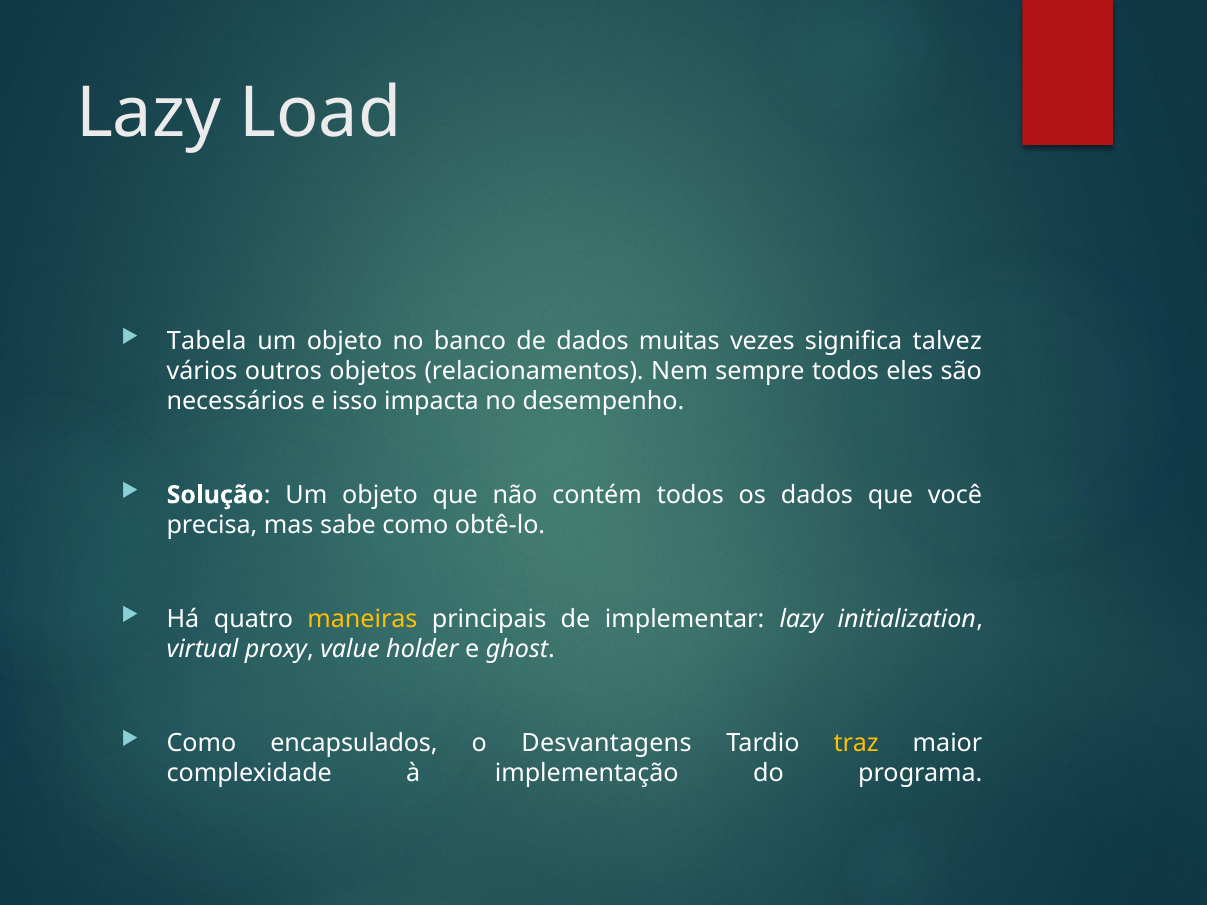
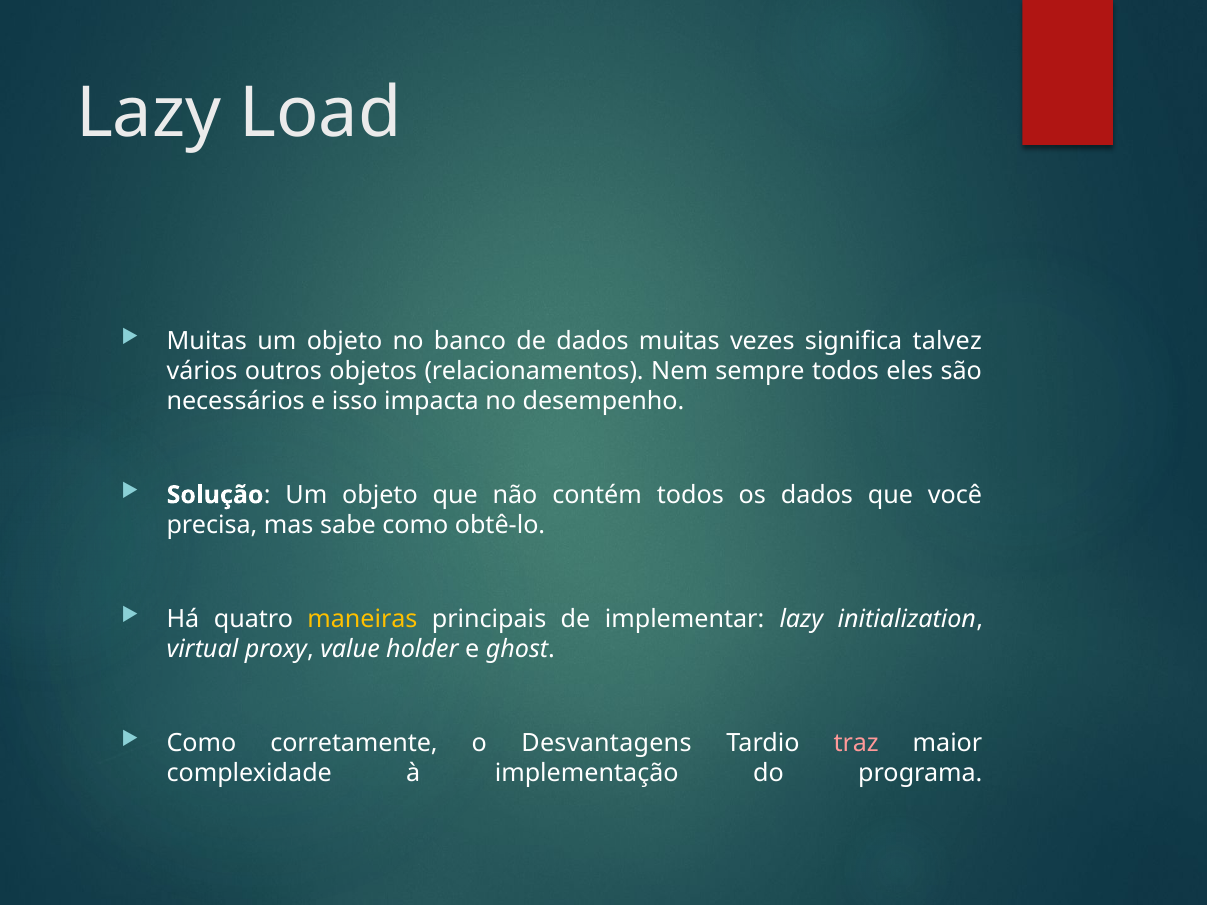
Tabela at (207, 341): Tabela -> Muitas
encapsulados: encapsulados -> corretamente
traz colour: yellow -> pink
